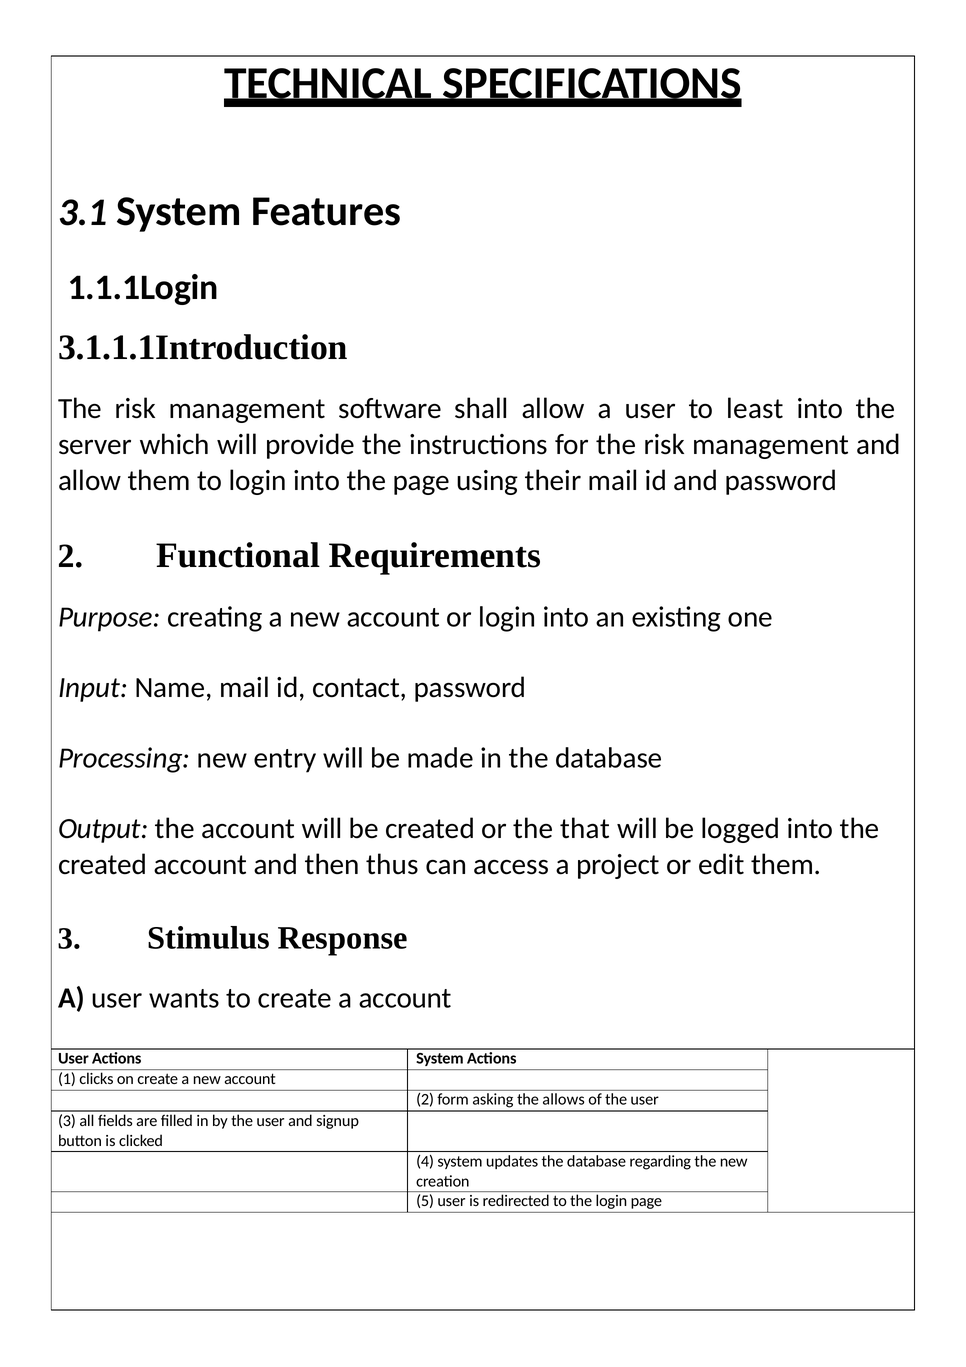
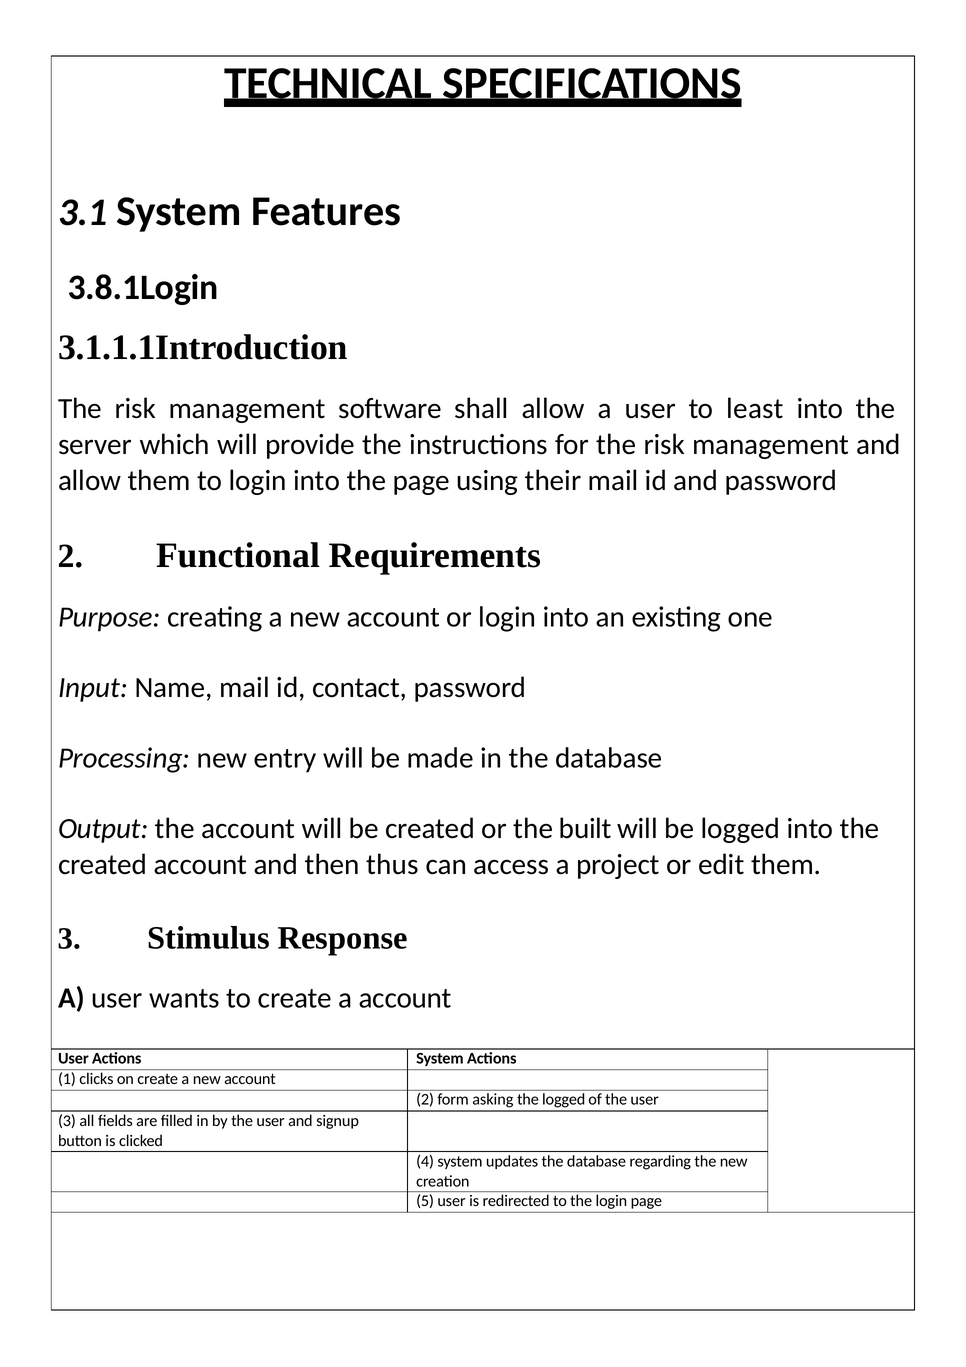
1.1.1Login: 1.1.1Login -> 3.8.1Login
that: that -> built
the allows: allows -> logged
